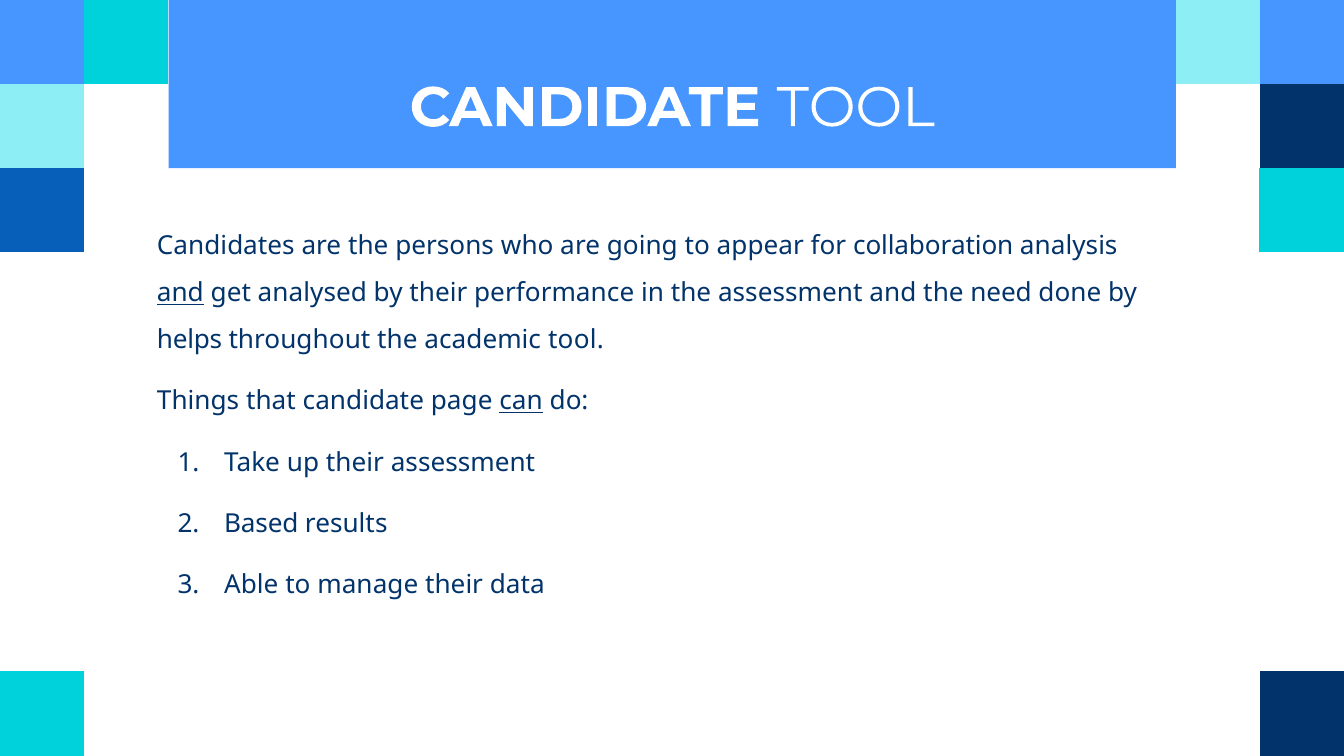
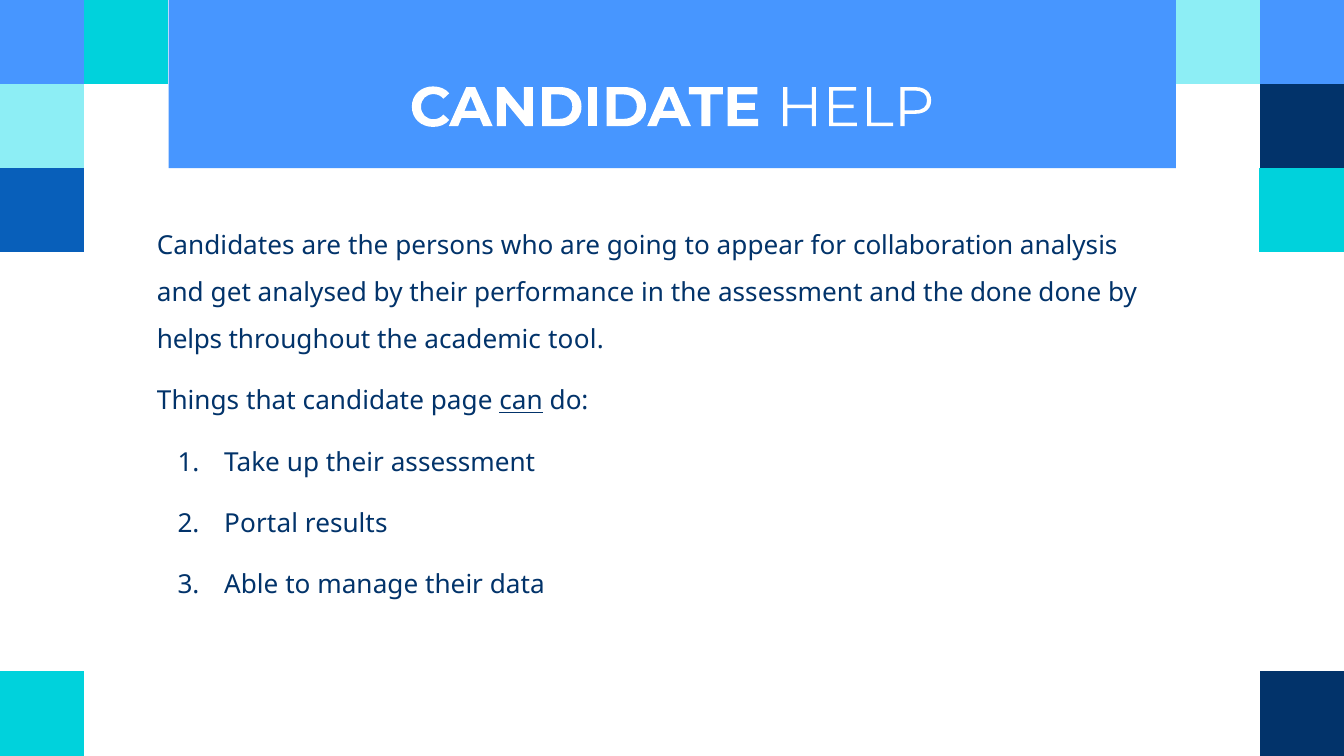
CANDIDATE TOOL: TOOL -> HELP
and at (180, 293) underline: present -> none
the need: need -> done
Based: Based -> Portal
